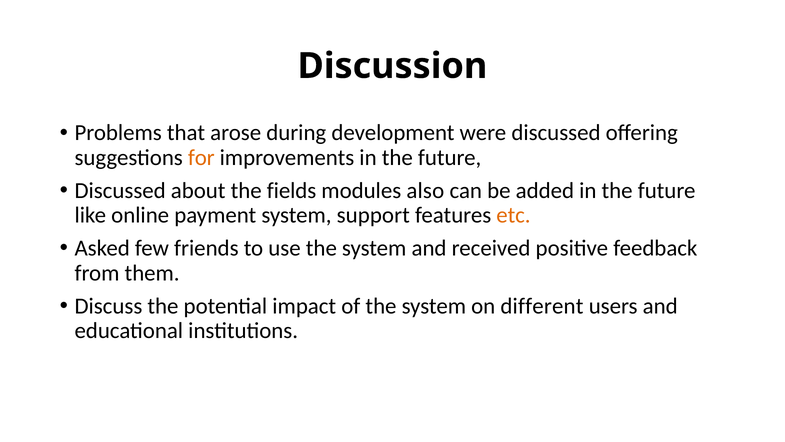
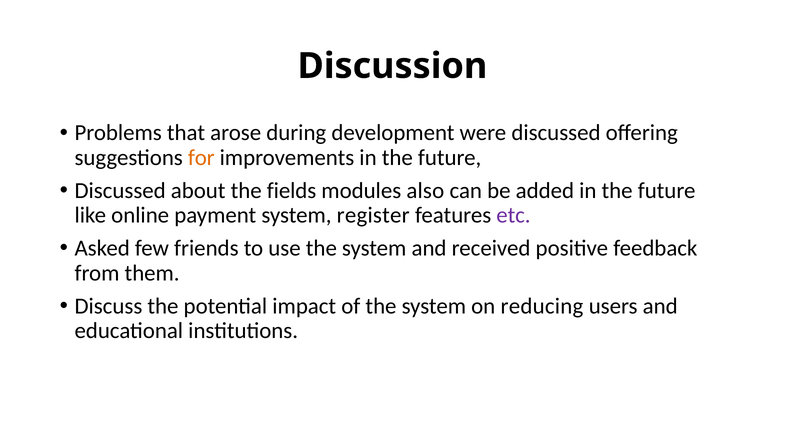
support: support -> register
etc colour: orange -> purple
different: different -> reducing
